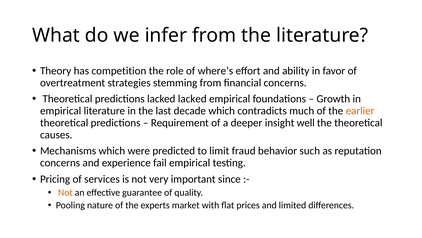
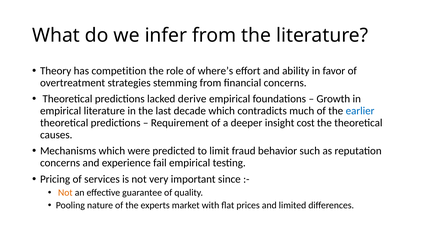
lacked lacked: lacked -> derive
earlier colour: orange -> blue
well: well -> cost
